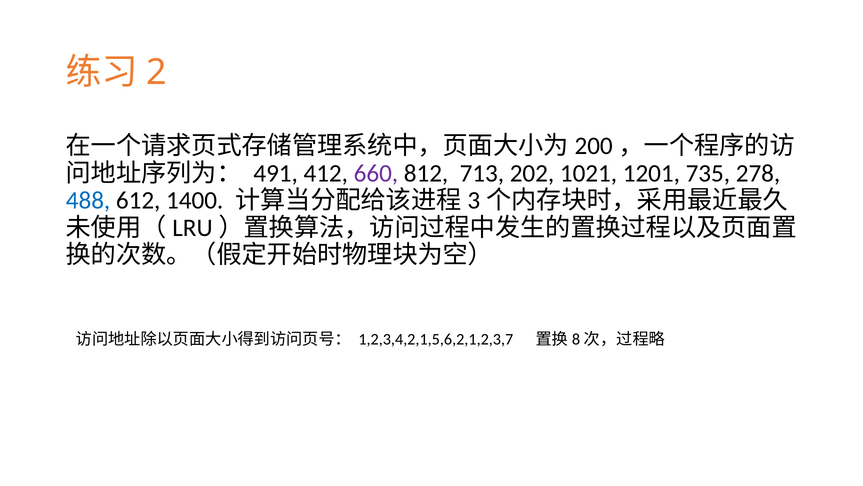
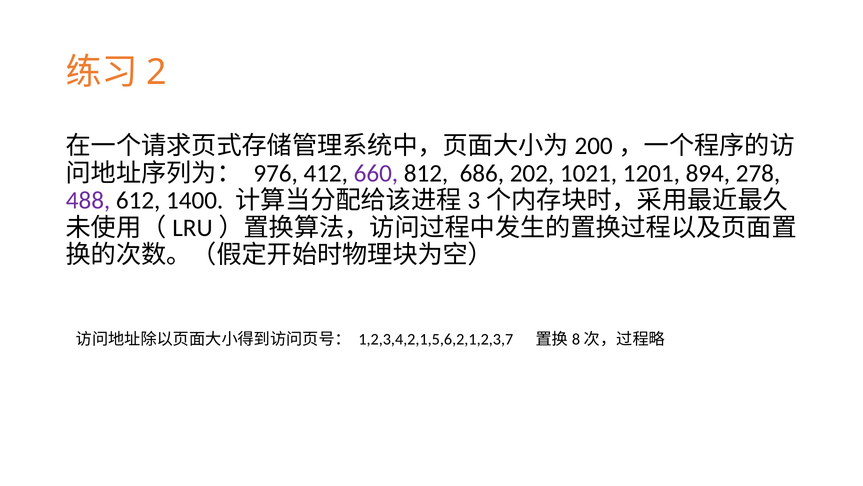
491: 491 -> 976
713: 713 -> 686
735: 735 -> 894
488 colour: blue -> purple
